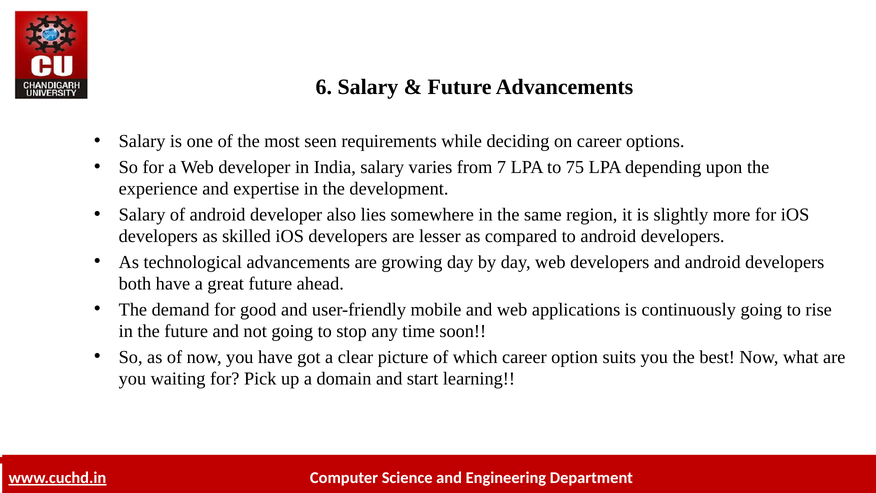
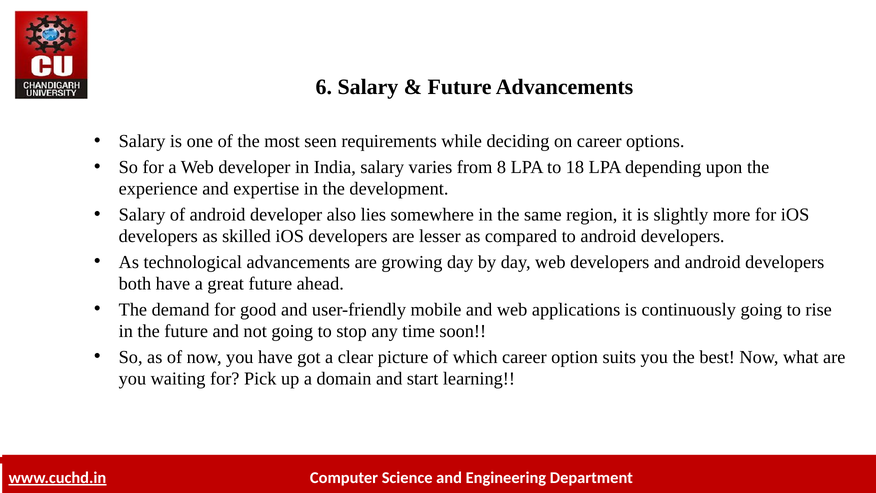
7: 7 -> 8
75: 75 -> 18
